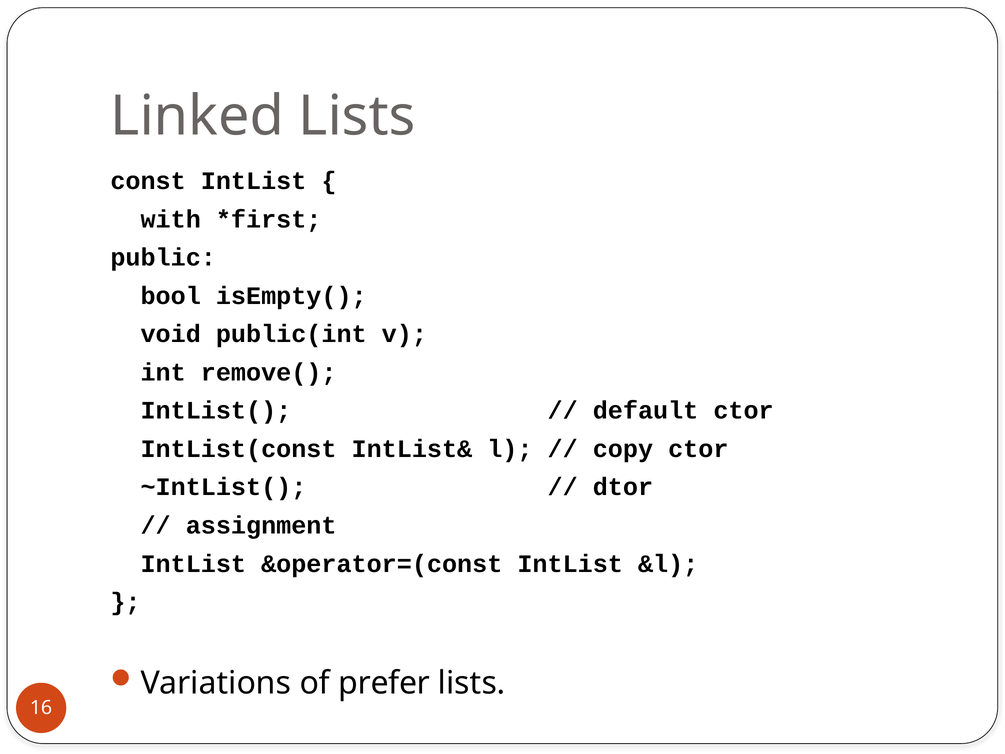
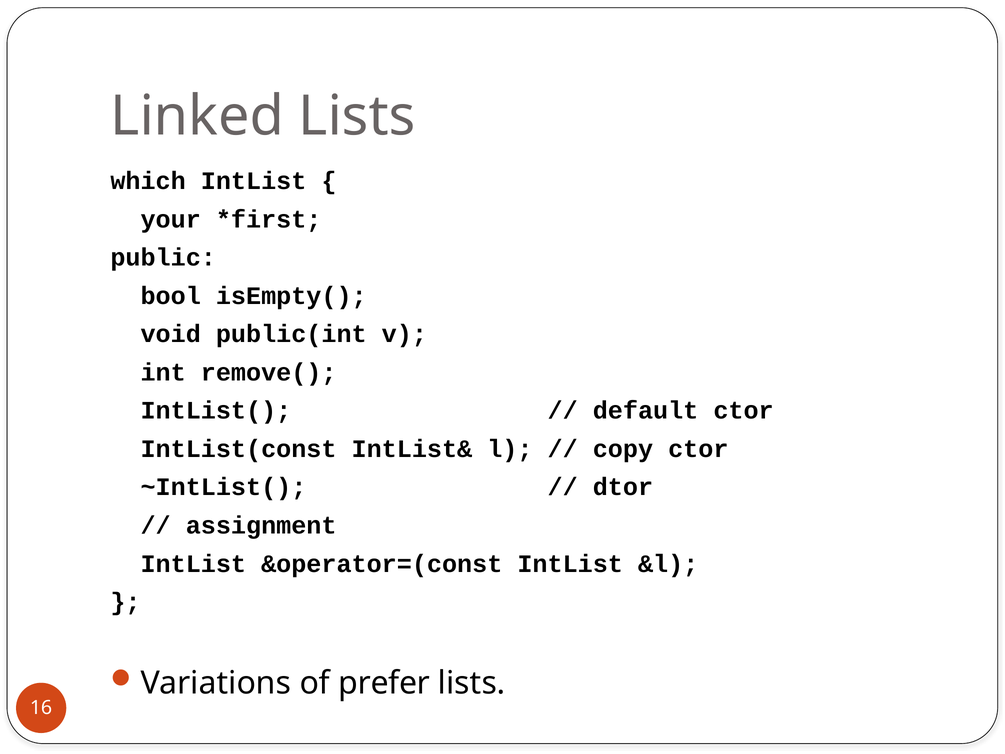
const: const -> which
with: with -> your
